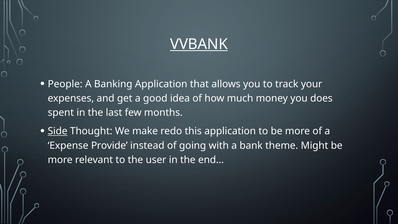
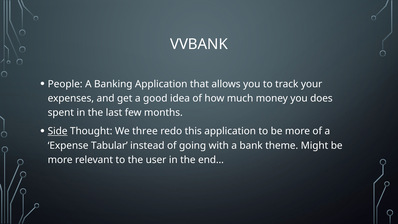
VVBANK underline: present -> none
make: make -> three
Provide: Provide -> Tabular
